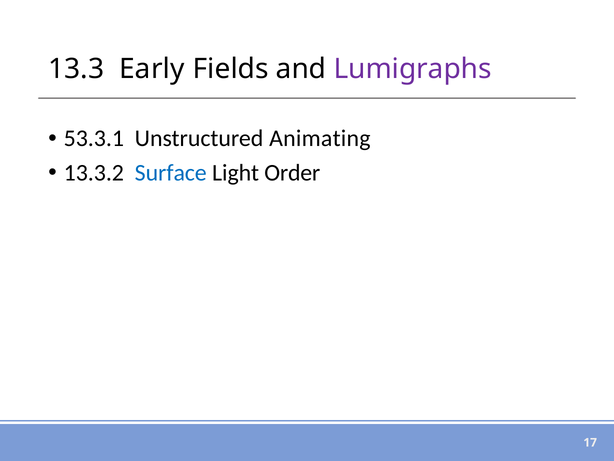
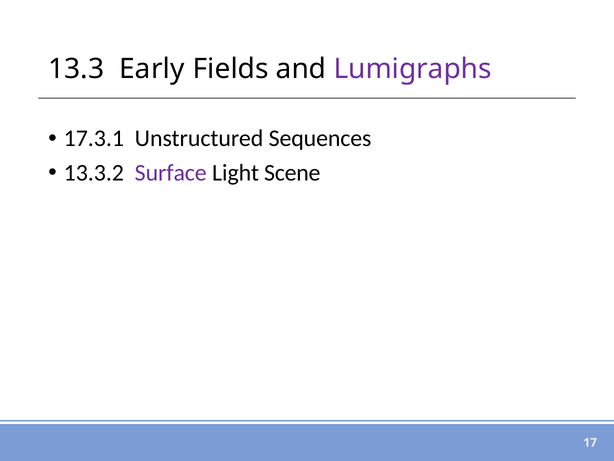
53.3.1: 53.3.1 -> 17.3.1
Animating: Animating -> Sequences
Surface colour: blue -> purple
Order: Order -> Scene
